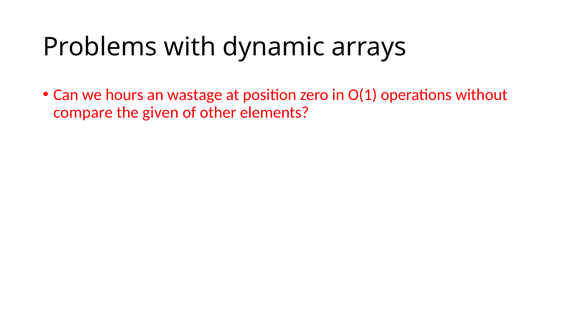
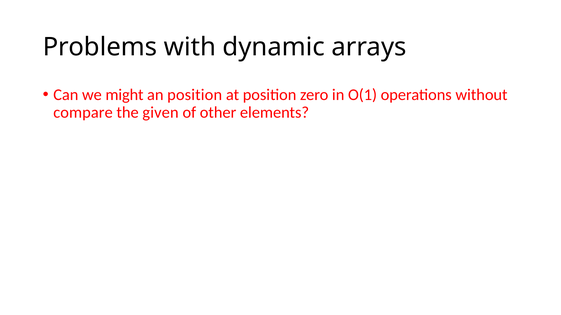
hours: hours -> might
an wastage: wastage -> position
